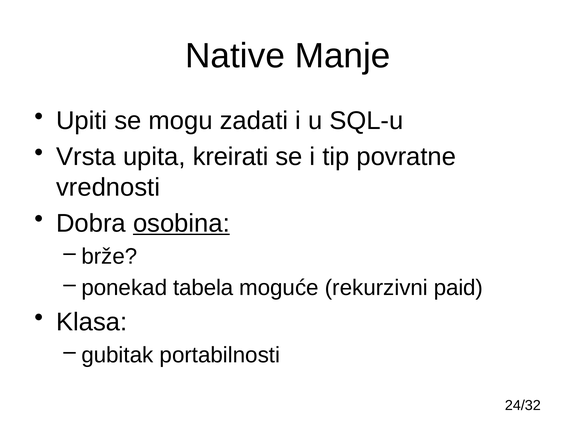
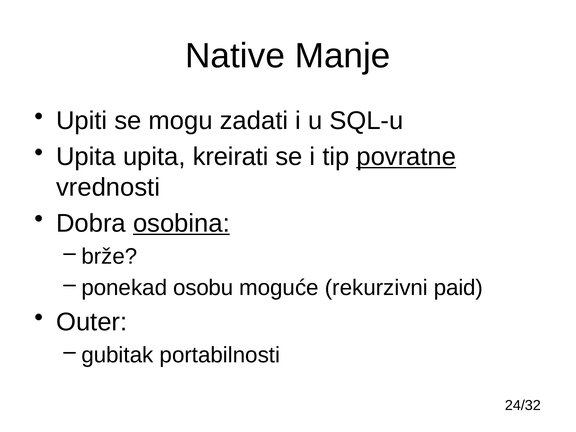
Vrsta at (86, 157): Vrsta -> Upita
povratne underline: none -> present
tabela: tabela -> osobu
Klasa: Klasa -> Outer
